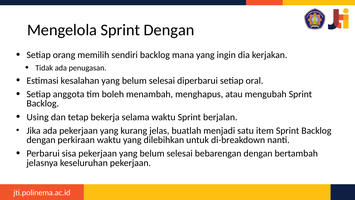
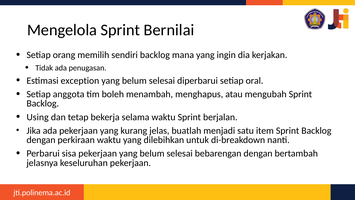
Sprint Dengan: Dengan -> Bernilai
kesalahan: kesalahan -> exception
